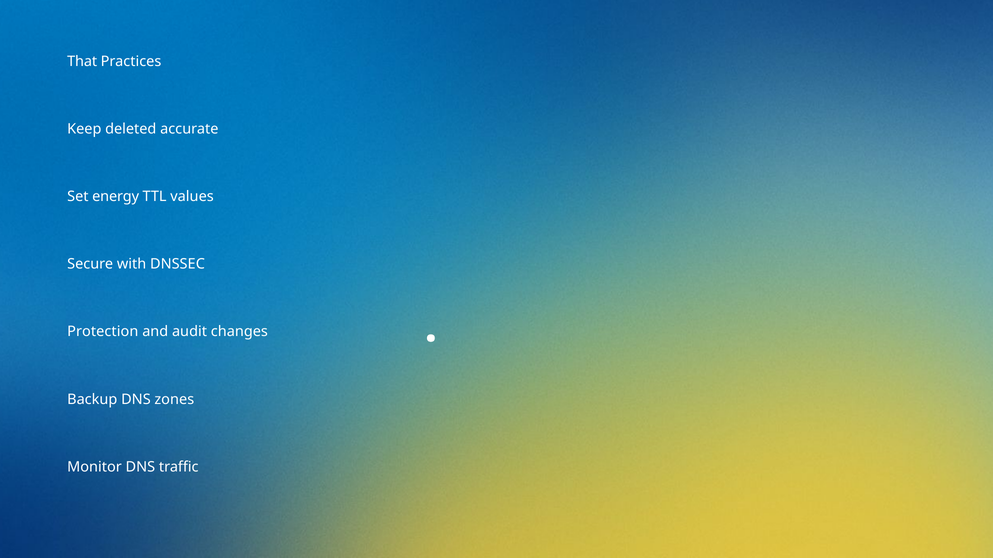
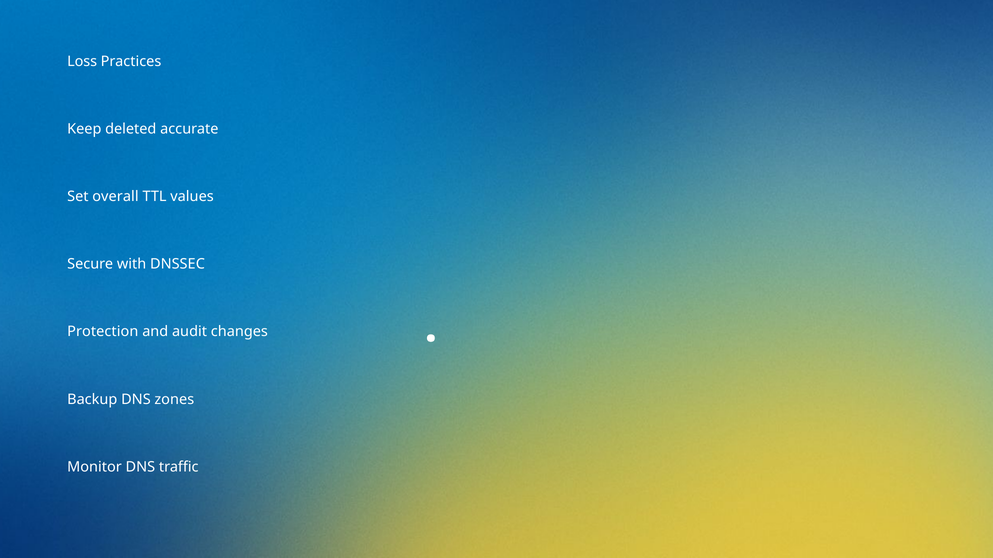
That: That -> Loss
energy: energy -> overall
